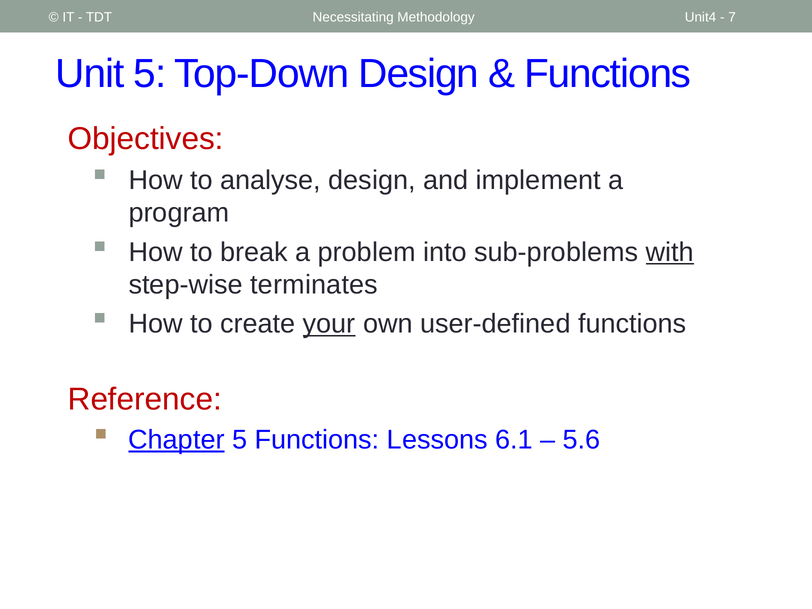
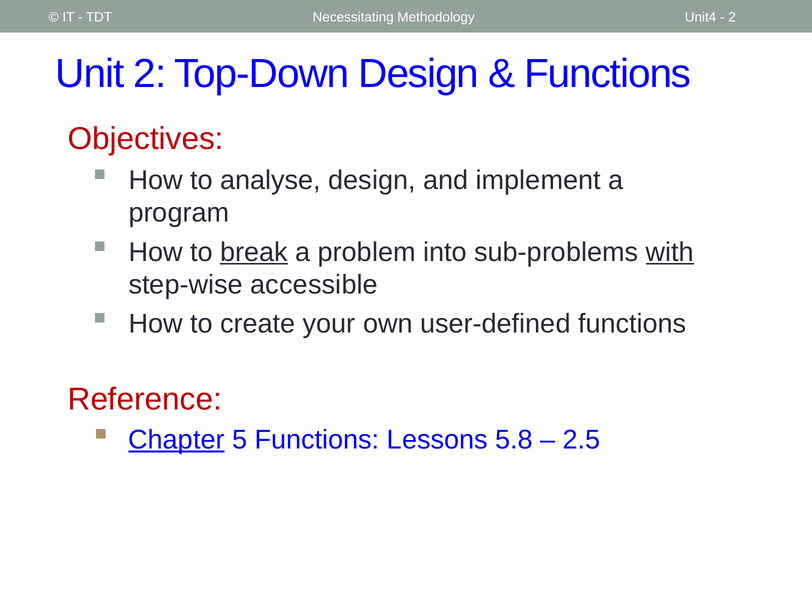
7 at (732, 17): 7 -> 2
Unit 5: 5 -> 2
break underline: none -> present
terminates: terminates -> accessible
your underline: present -> none
6.1: 6.1 -> 5.8
5.6: 5.6 -> 2.5
